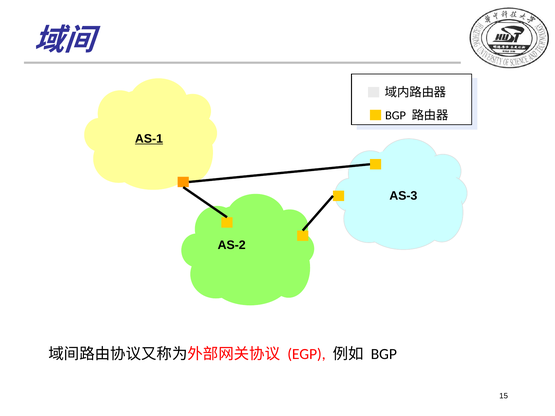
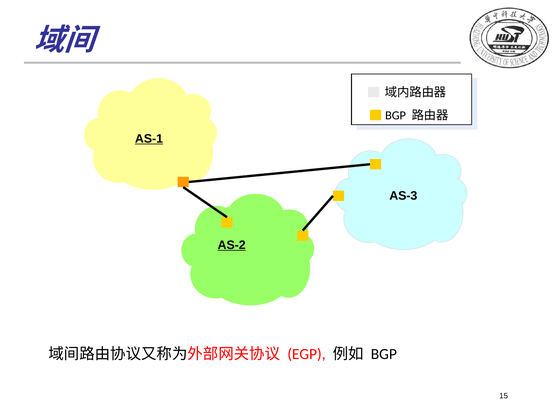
AS-2 underline: none -> present
